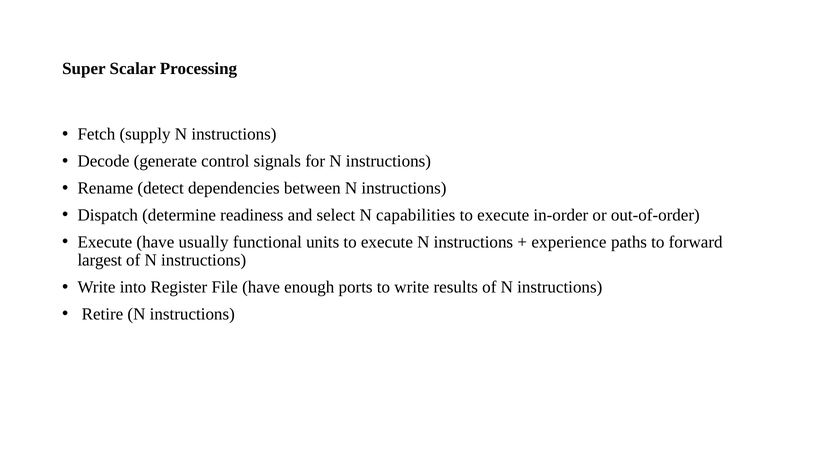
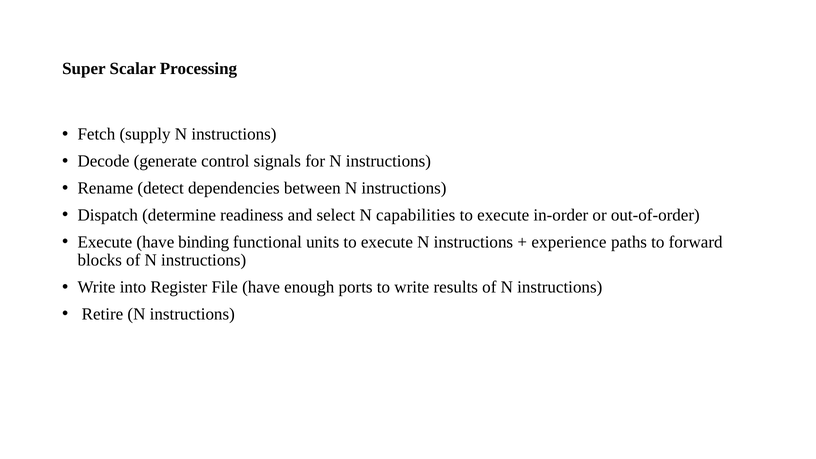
usually: usually -> binding
largest: largest -> blocks
